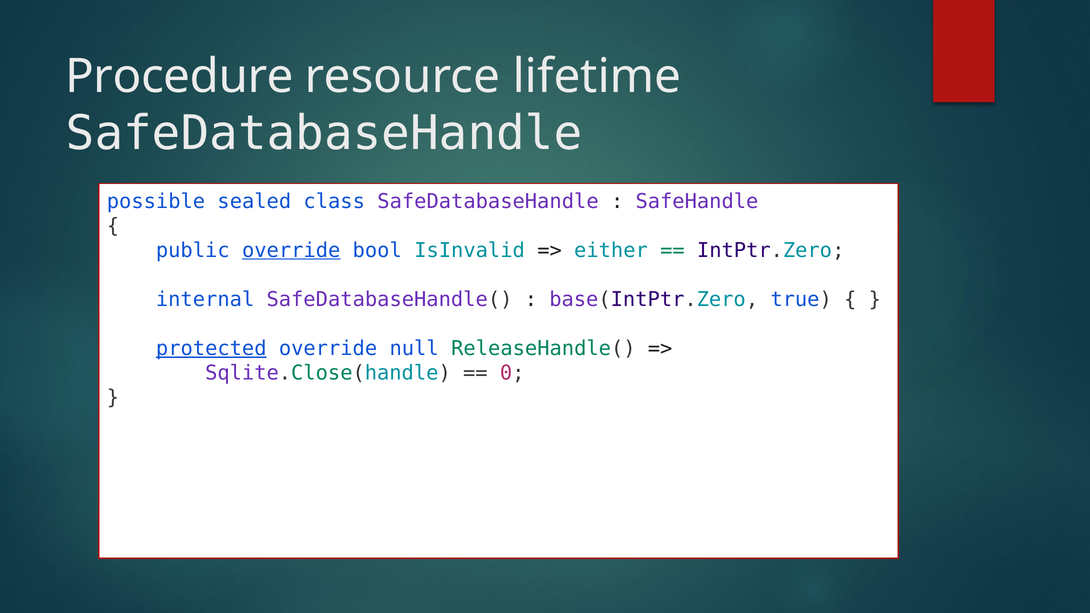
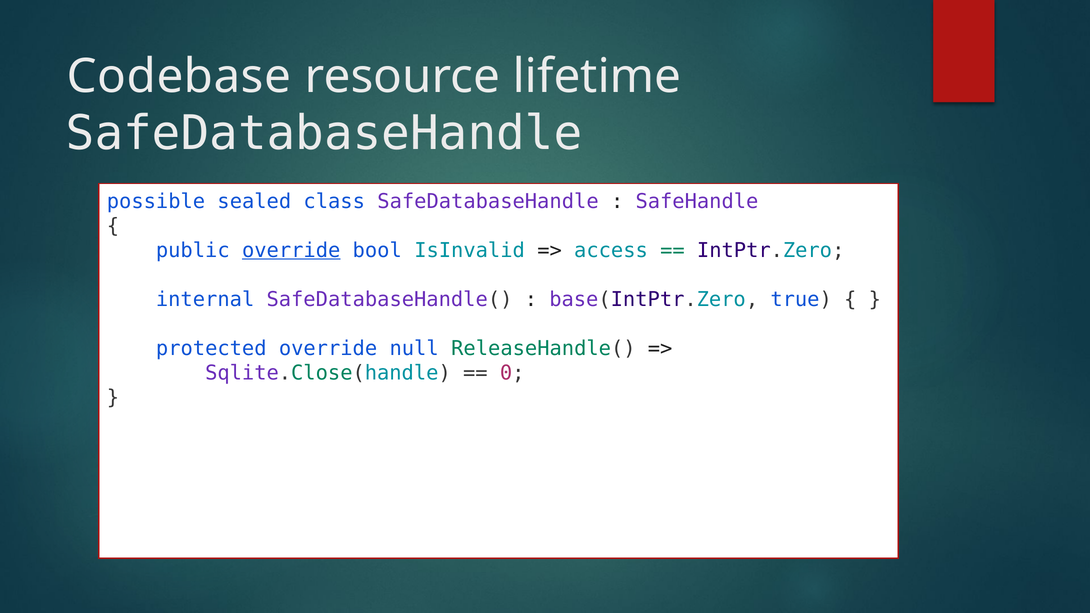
Procedure: Procedure -> Codebase
either: either -> access
protected underline: present -> none
